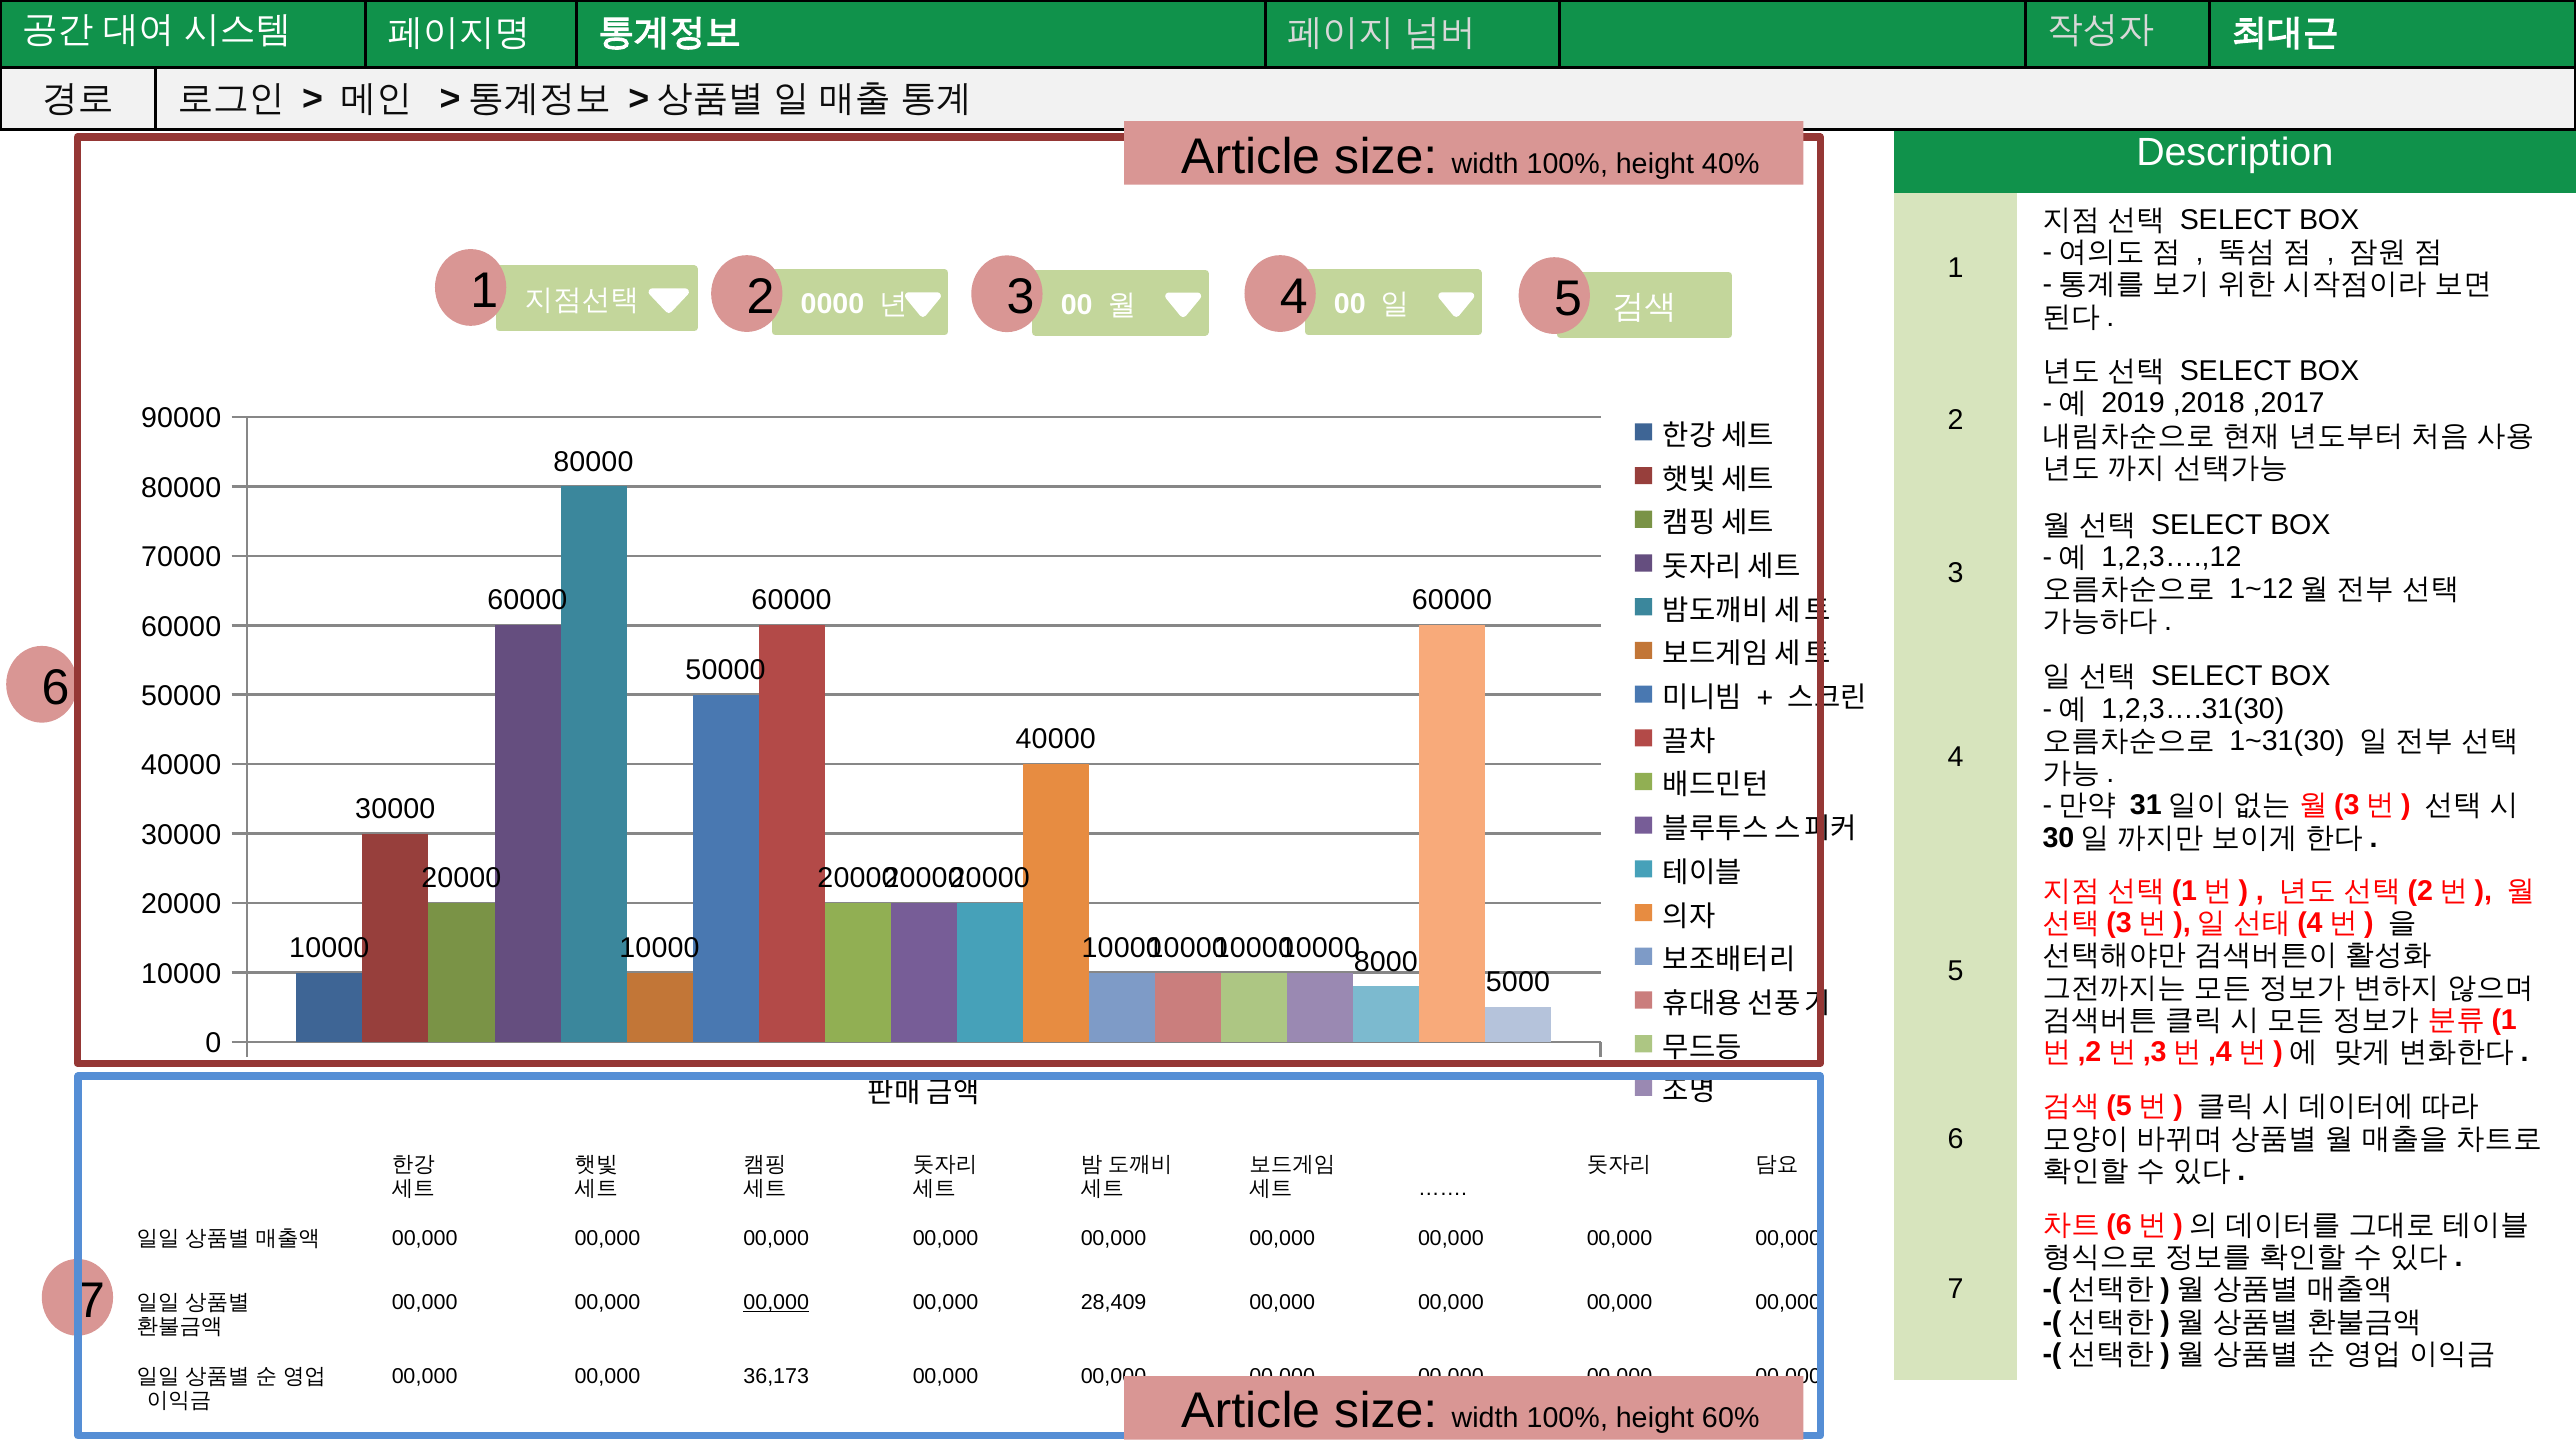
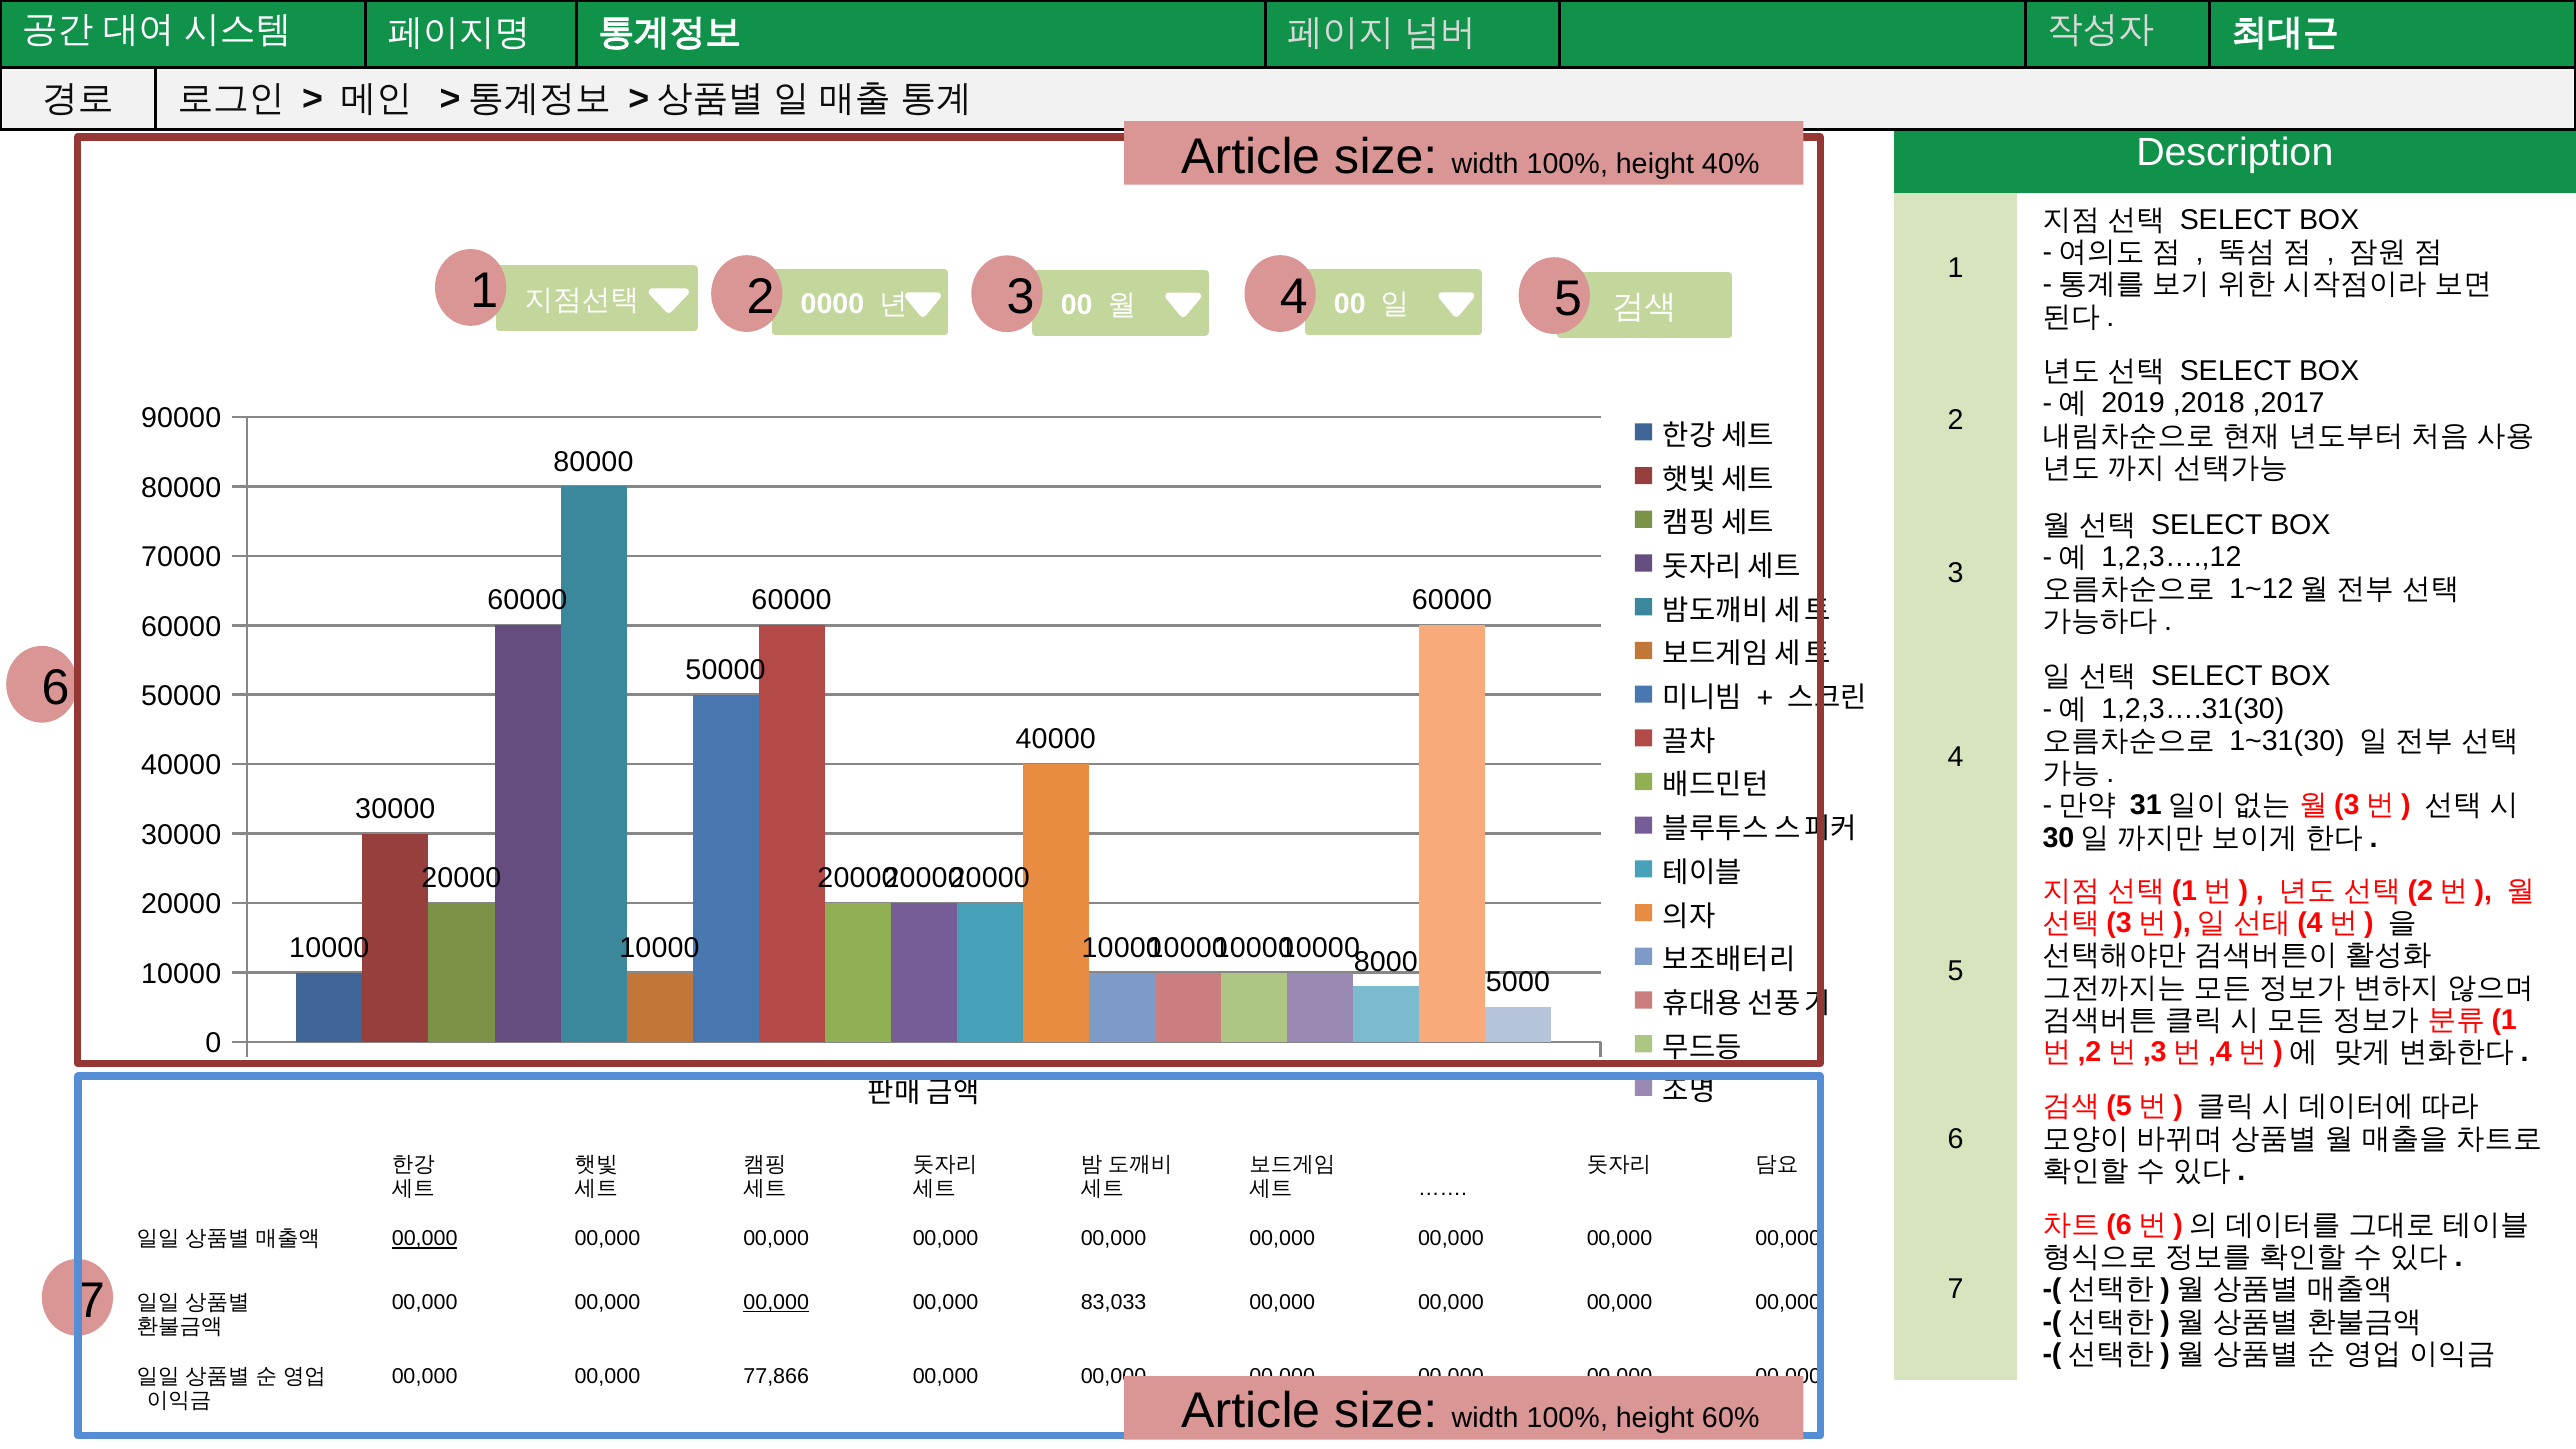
00,000 at (425, 1239) underline: none -> present
28,409: 28,409 -> 83,033
36,173: 36,173 -> 77,866
